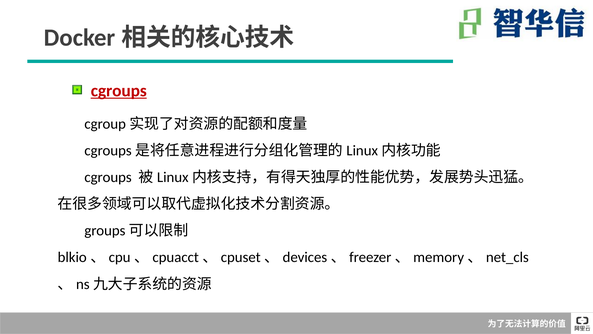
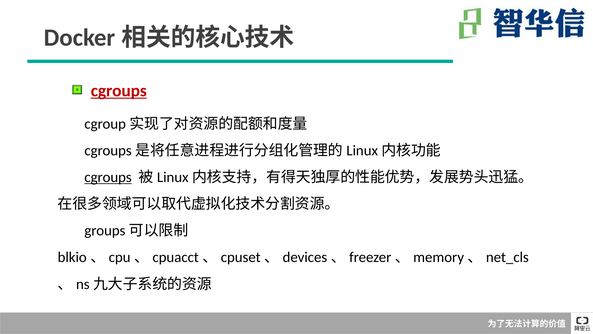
cgroups at (108, 177) underline: none -> present
